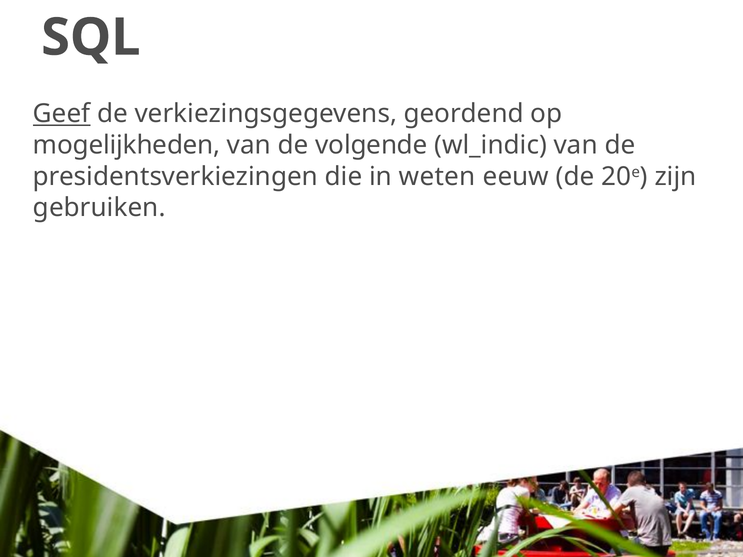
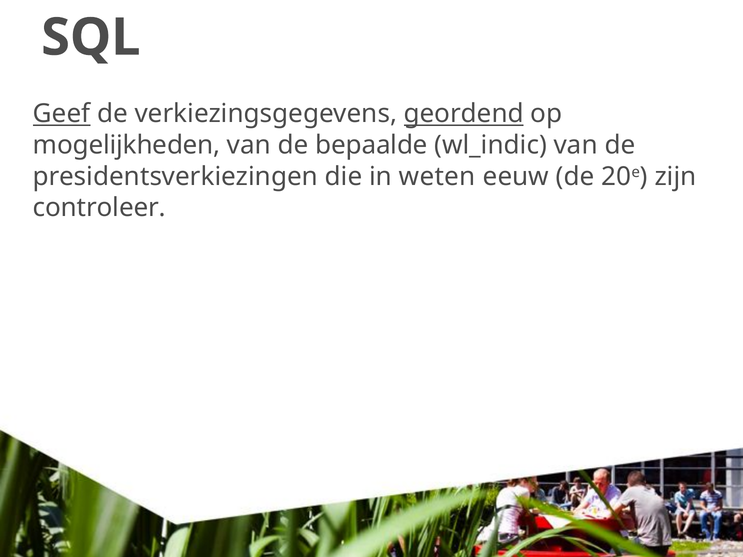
geordend underline: none -> present
volgende: volgende -> bepaalde
gebruiken: gebruiken -> controleer
